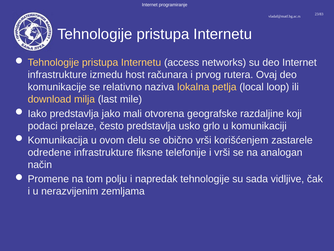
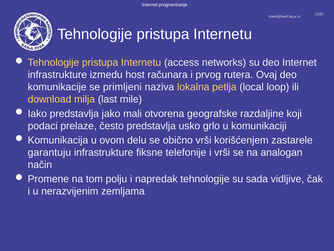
relativno: relativno -> primljeni
odredene: odredene -> garantuju
